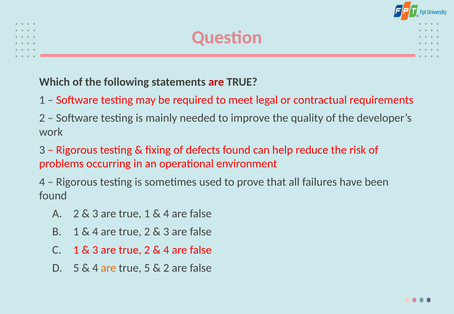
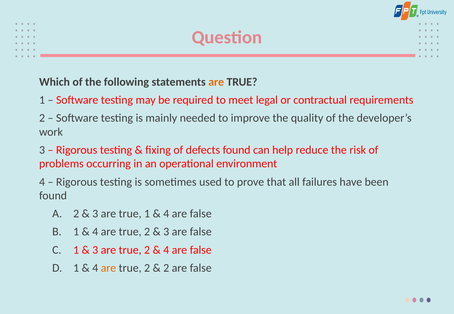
are at (216, 82) colour: red -> orange
5 at (76, 268): 5 -> 1
5 at (147, 268): 5 -> 2
